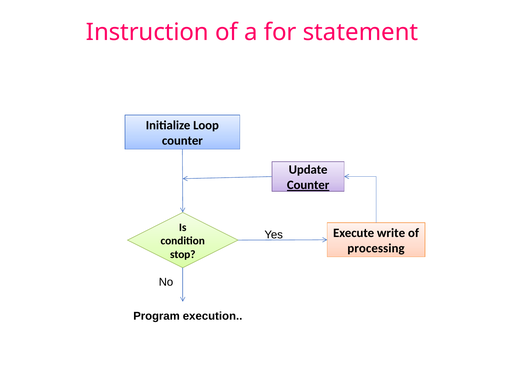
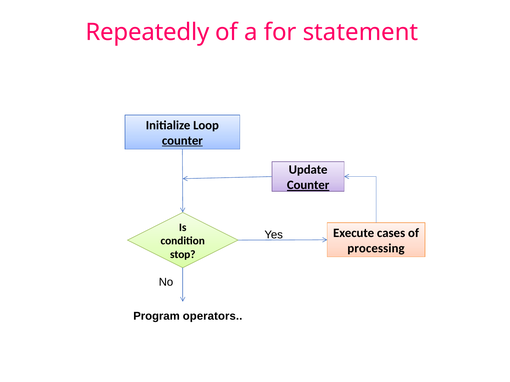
Instruction: Instruction -> Repeatedly
counter at (182, 141) underline: none -> present
write: write -> cases
execution: execution -> operators
